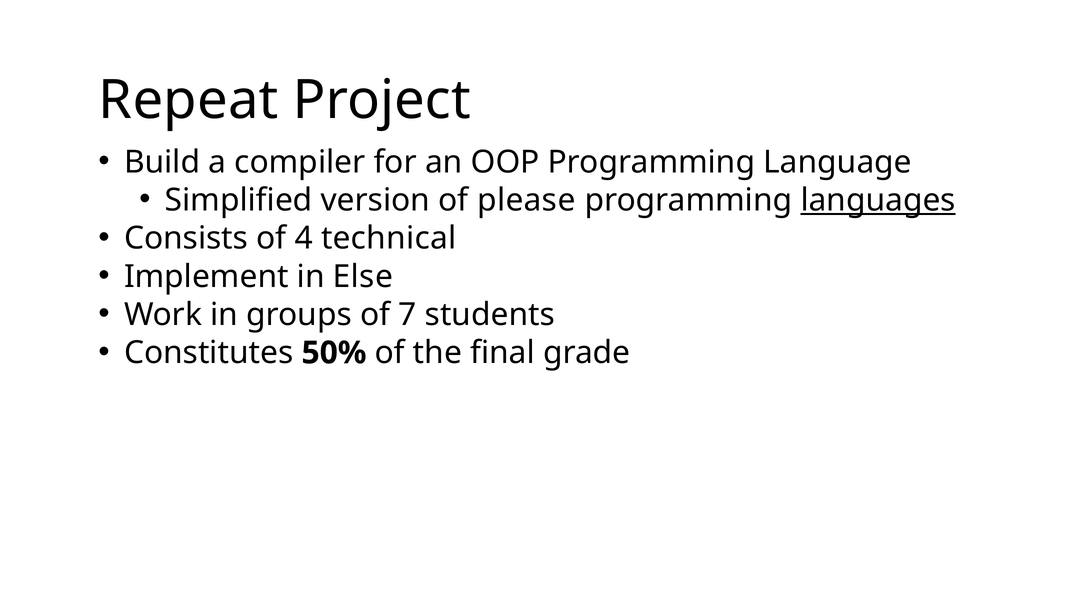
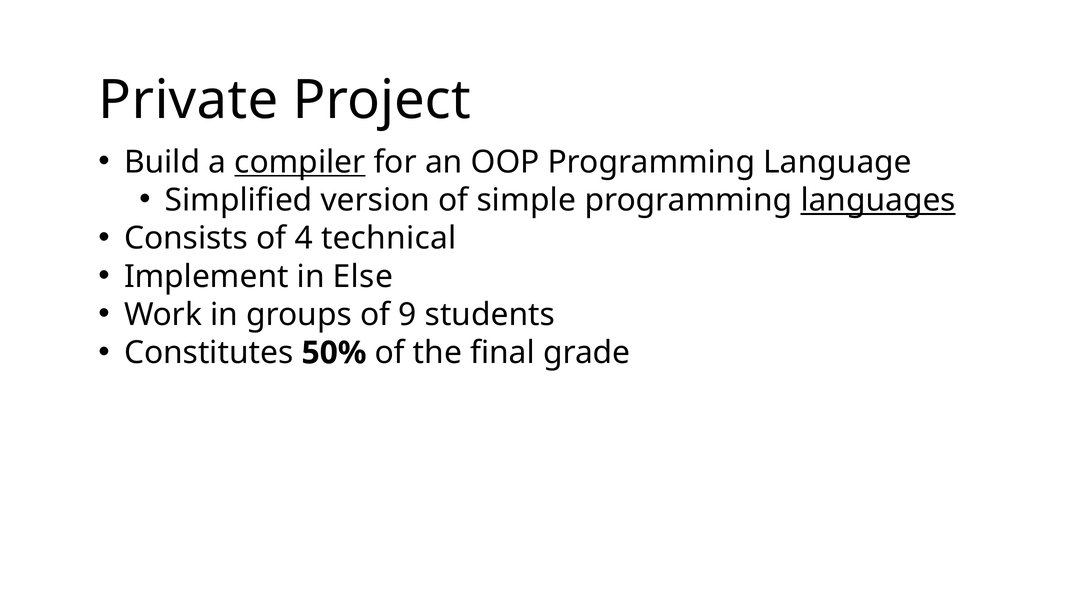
Repeat: Repeat -> Private
compiler underline: none -> present
please: please -> simple
7: 7 -> 9
